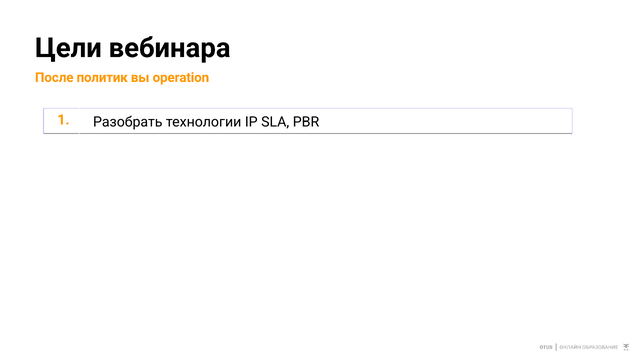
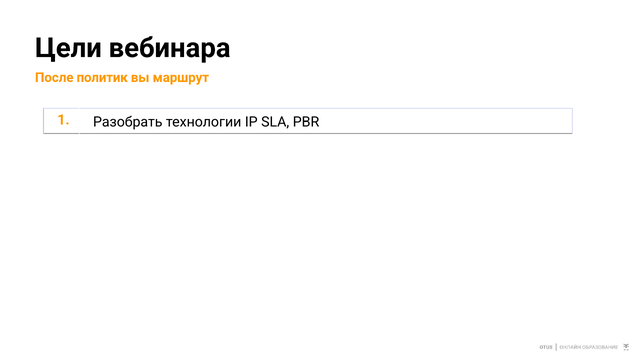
operation: operation -> маршрут
